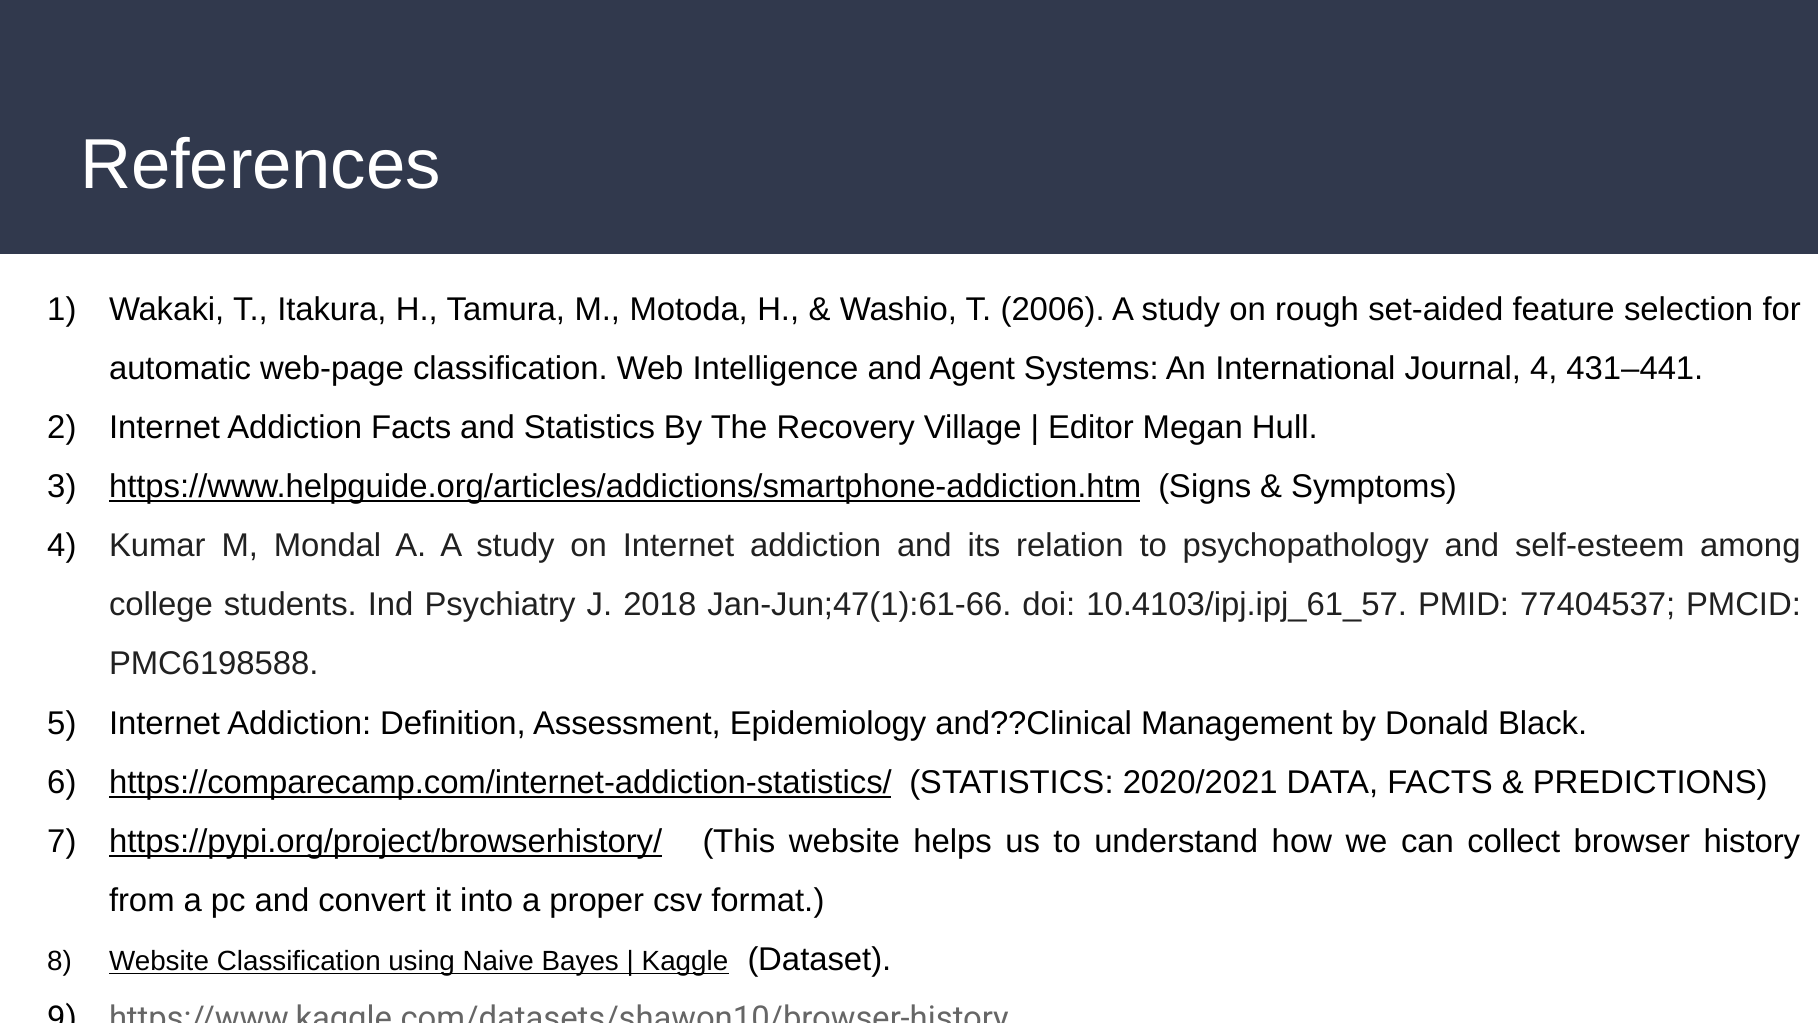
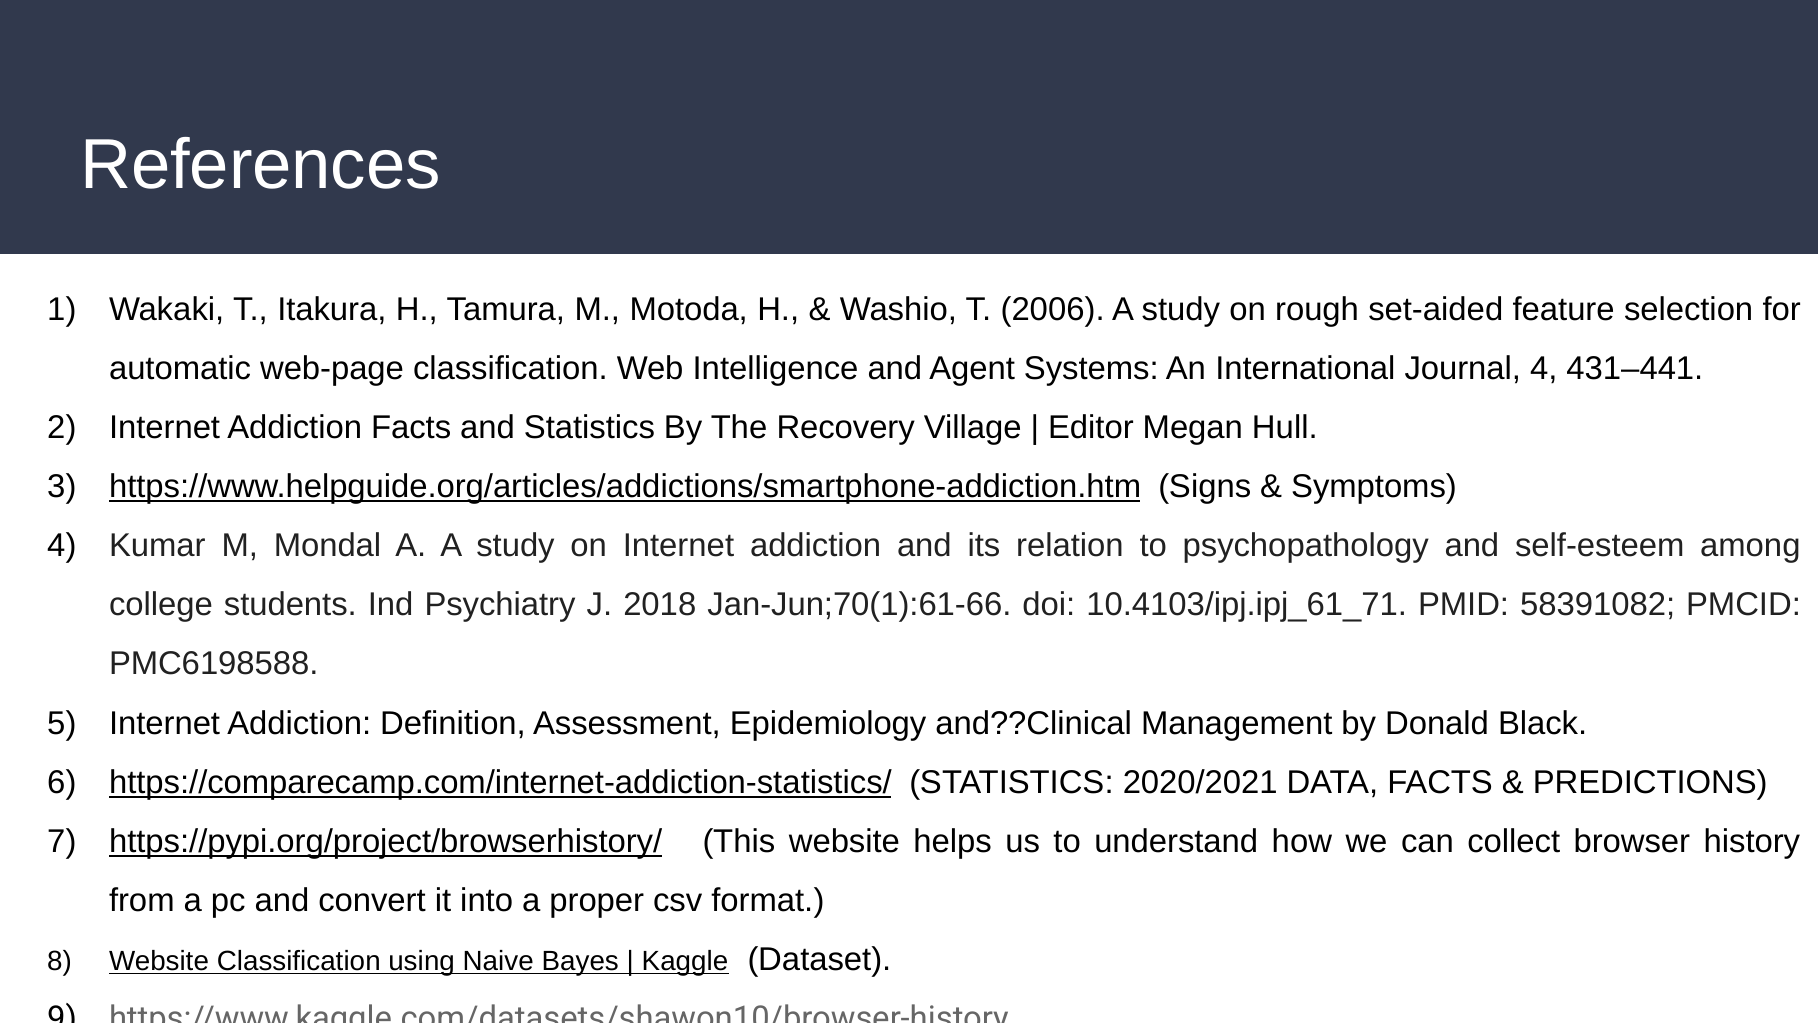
Jan-Jun;47(1):61-66: Jan-Jun;47(1):61-66 -> Jan-Jun;70(1):61-66
10.4103/ipj.ipj_61_57: 10.4103/ipj.ipj_61_57 -> 10.4103/ipj.ipj_61_71
77404537: 77404537 -> 58391082
